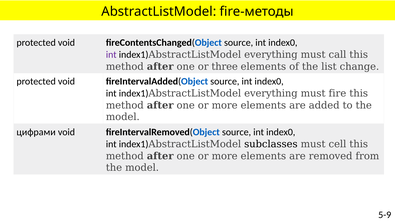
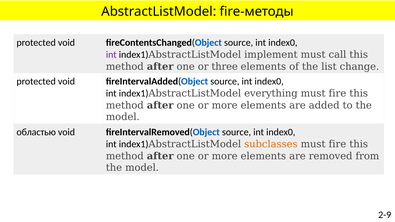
everything at (271, 55): everything -> implement
цифрами: цифрами -> областью
subclasses colour: black -> orange
cell at (337, 144): cell -> fire
5-9: 5-9 -> 2-9
